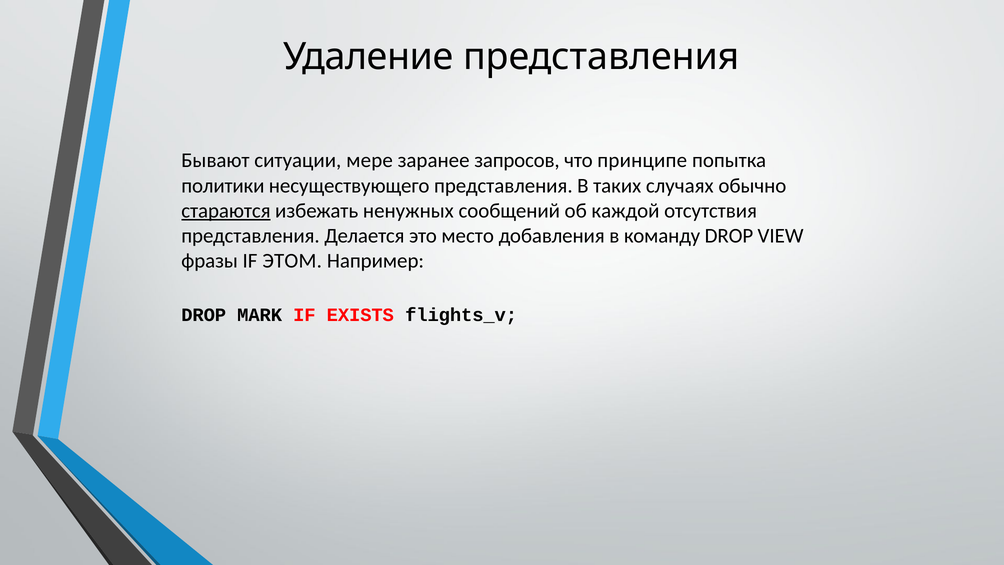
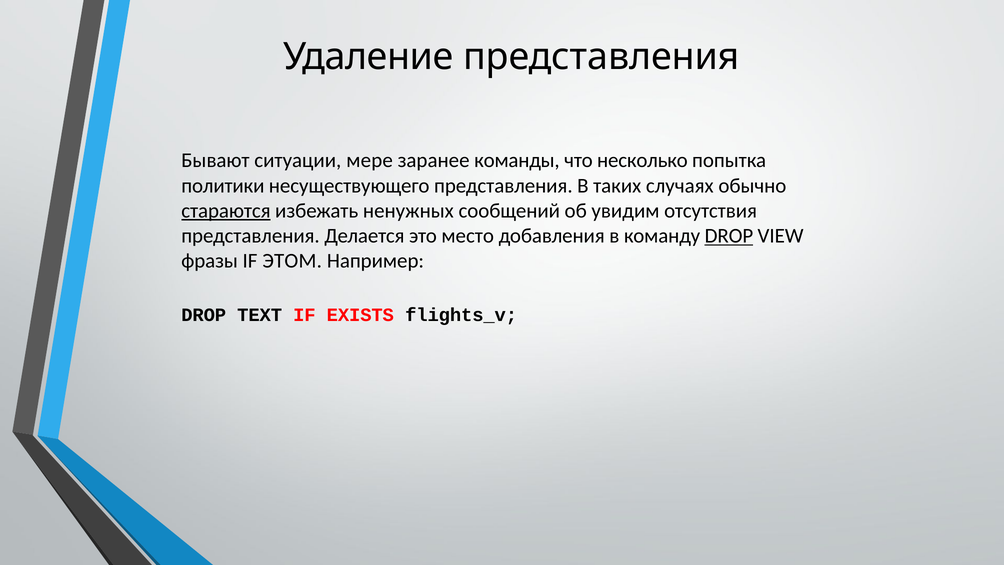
запросов: запросов -> команды
принципе: принципе -> несколько
каждой: каждой -> увидим
DROP at (729, 236) underline: none -> present
MARK: MARK -> TEXT
